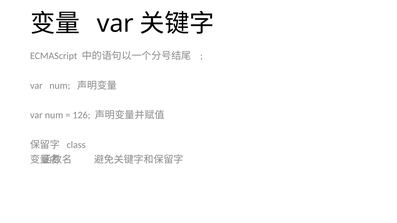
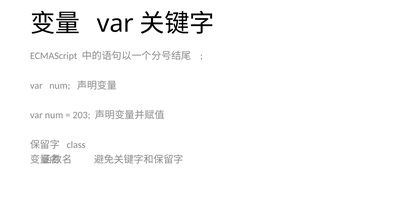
126: 126 -> 203
